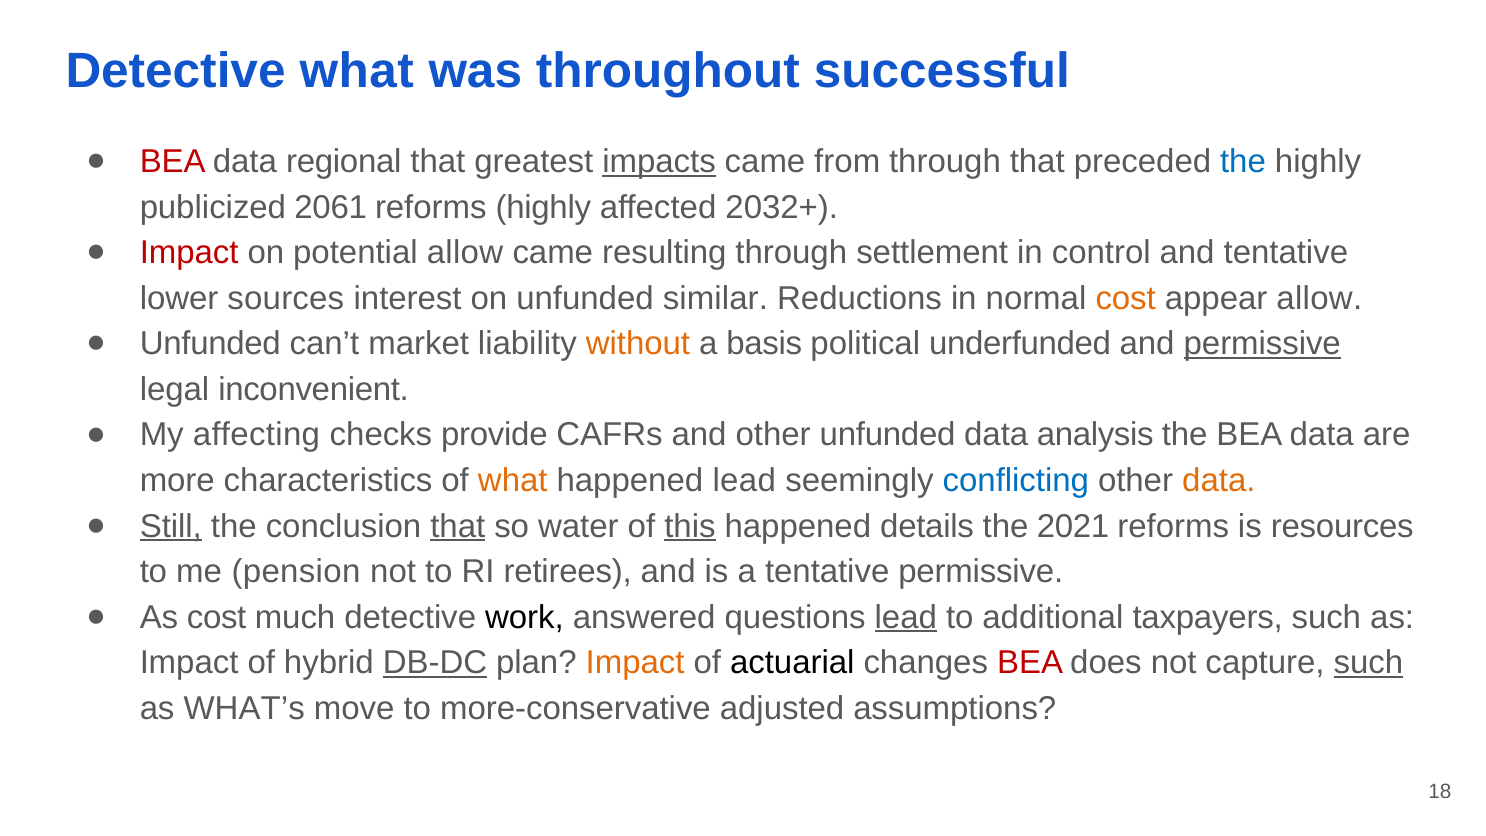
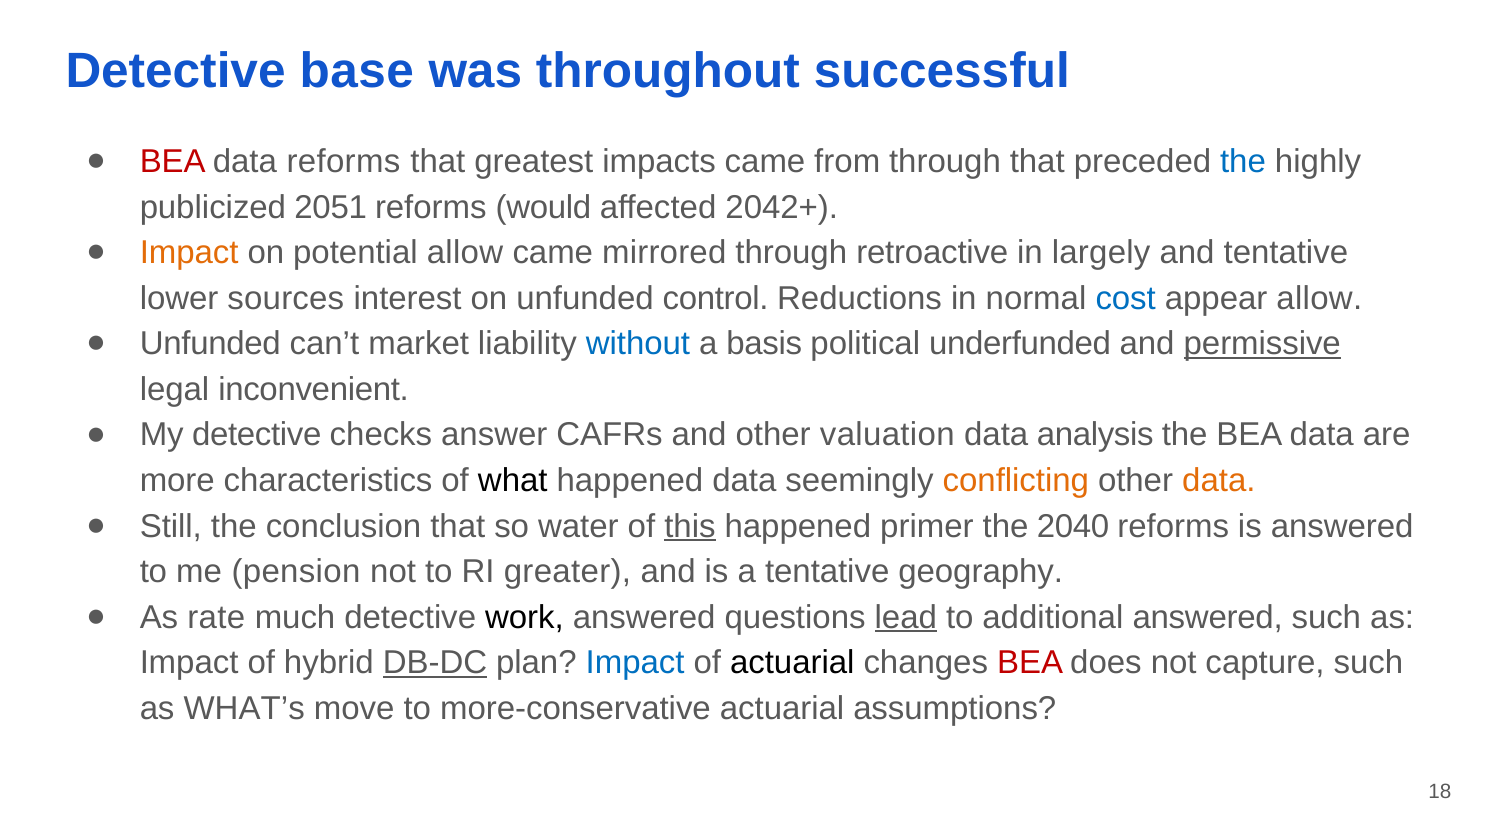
Detective what: what -> base
data regional: regional -> reforms
impacts underline: present -> none
2061: 2061 -> 2051
reforms highly: highly -> would
2032+: 2032+ -> 2042+
Impact at (189, 253) colour: red -> orange
resulting: resulting -> mirrored
settlement: settlement -> retroactive
control: control -> largely
similar: similar -> control
cost at (1126, 298) colour: orange -> blue
without colour: orange -> blue
My affecting: affecting -> detective
provide: provide -> answer
other unfunded: unfunded -> valuation
what at (513, 481) colour: orange -> black
happened lead: lead -> data
conflicting colour: blue -> orange
Still underline: present -> none
that at (458, 526) underline: present -> none
details: details -> primer
2021: 2021 -> 2040
is resources: resources -> answered
retirees: retirees -> greater
tentative permissive: permissive -> geography
As cost: cost -> rate
additional taxpayers: taxpayers -> answered
Impact at (635, 663) colour: orange -> blue
such at (1368, 663) underline: present -> none
more-conservative adjusted: adjusted -> actuarial
